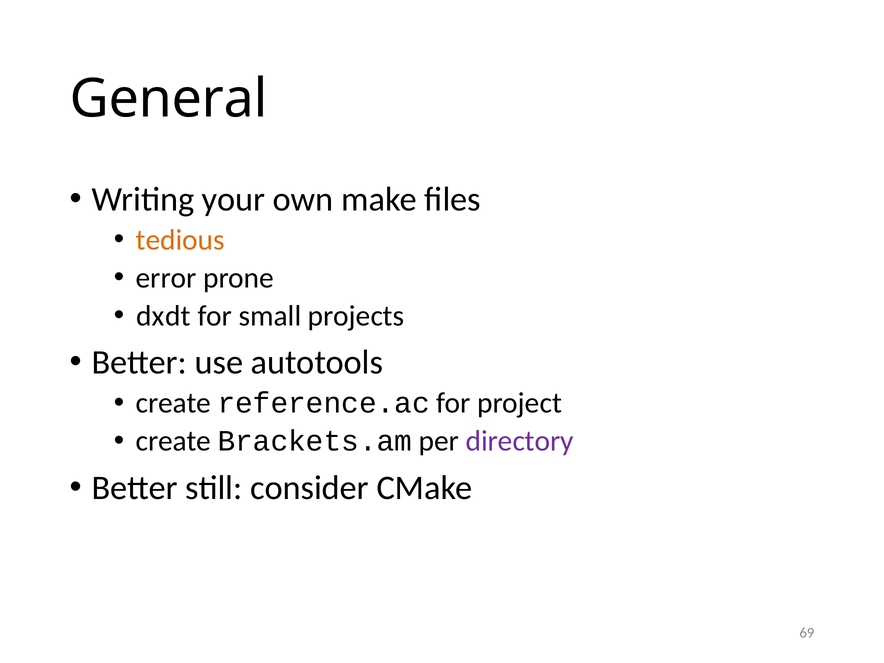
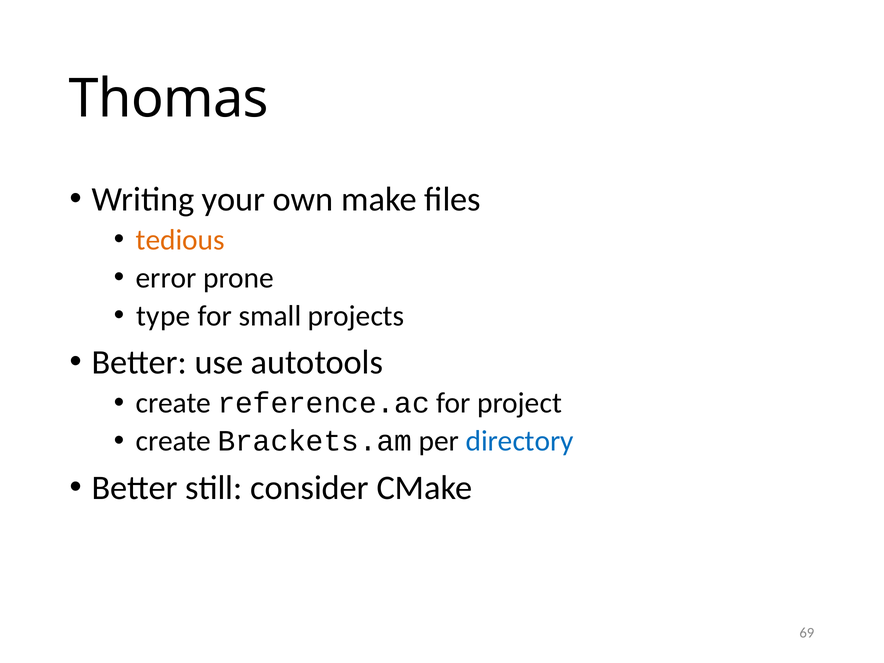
General: General -> Thomas
dxdt: dxdt -> type
directory colour: purple -> blue
